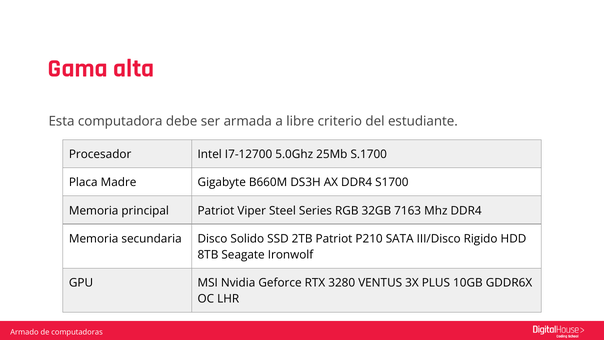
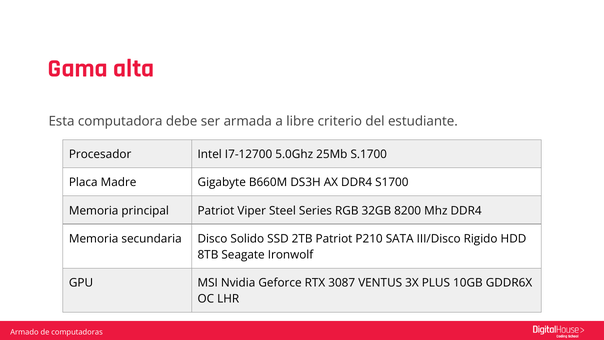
7163: 7163 -> 8200
3280: 3280 -> 3087
